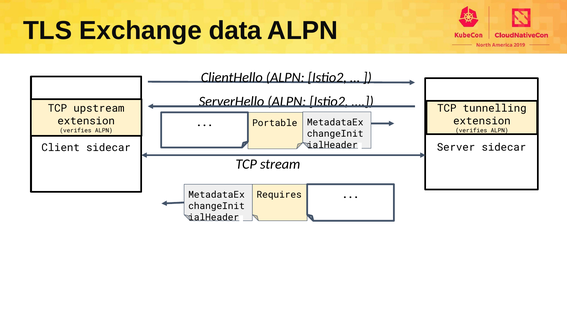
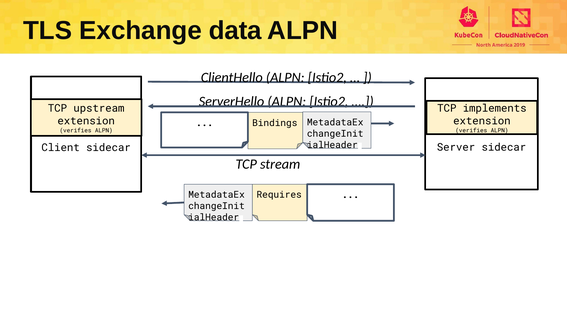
tunnelling: tunnelling -> implements
Portable: Portable -> Bindings
